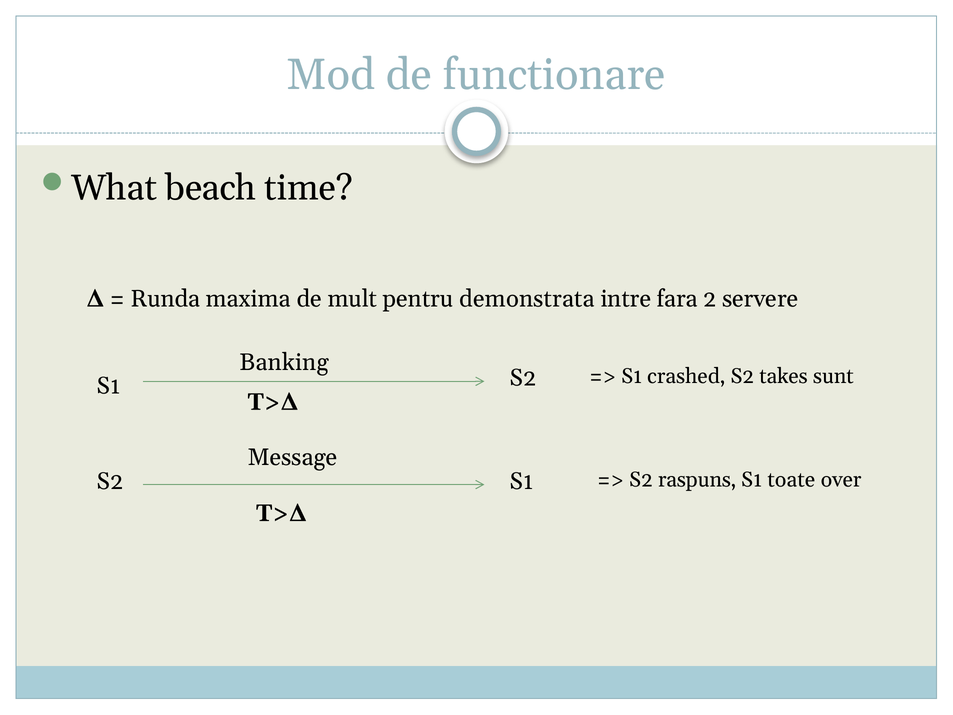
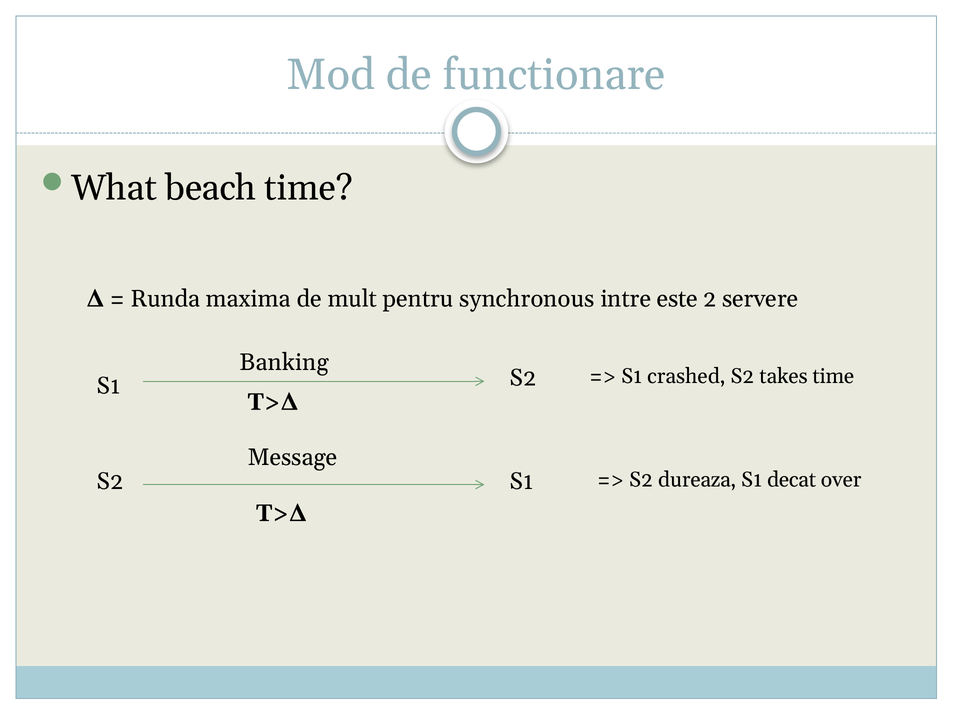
demonstrata: demonstrata -> synchronous
fara: fara -> este
takes sunt: sunt -> time
raspuns: raspuns -> dureaza
toate: toate -> decat
